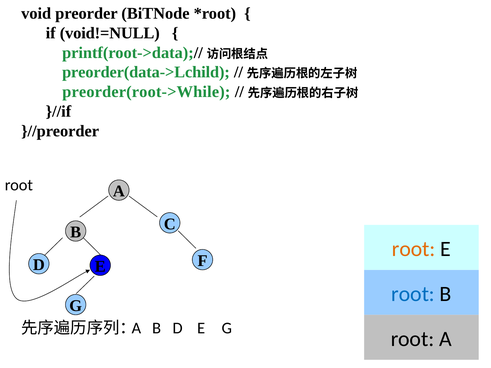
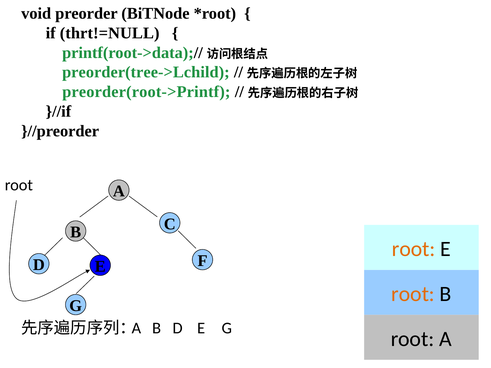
void!=NULL: void!=NULL -> thrt!=NULL
preorder(data->Lchild: preorder(data->Lchild -> preorder(tree->Lchild
preorder(root->While: preorder(root->While -> preorder(root->Printf
root at (413, 294) colour: blue -> orange
